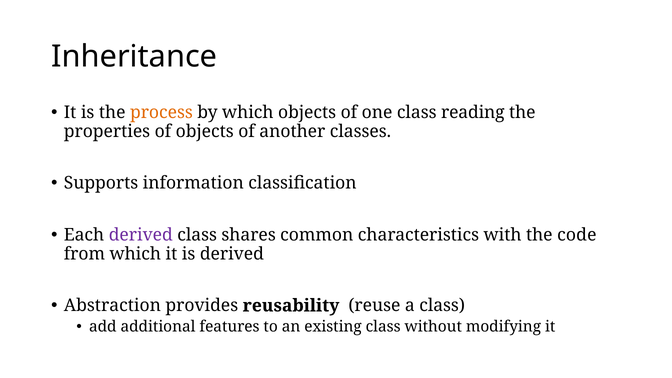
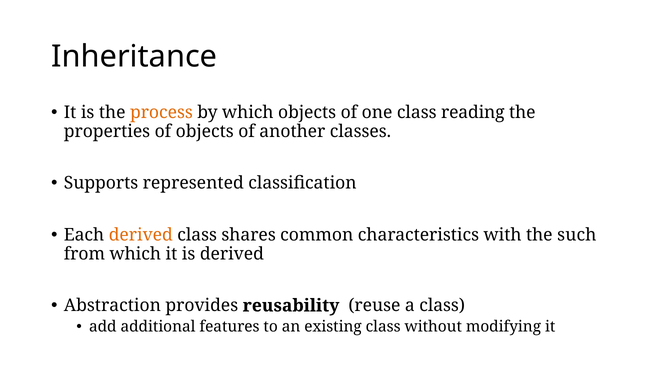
information: information -> represented
derived at (141, 235) colour: purple -> orange
code: code -> such
